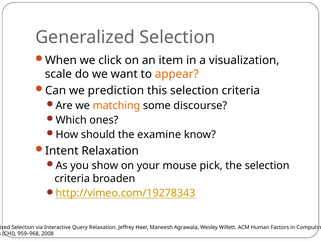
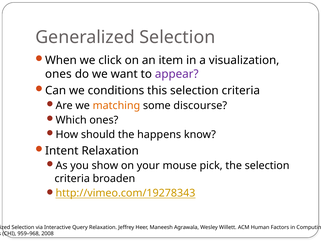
scale at (58, 74): scale -> ones
appear colour: orange -> purple
prediction: prediction -> conditions
examine: examine -> happens
